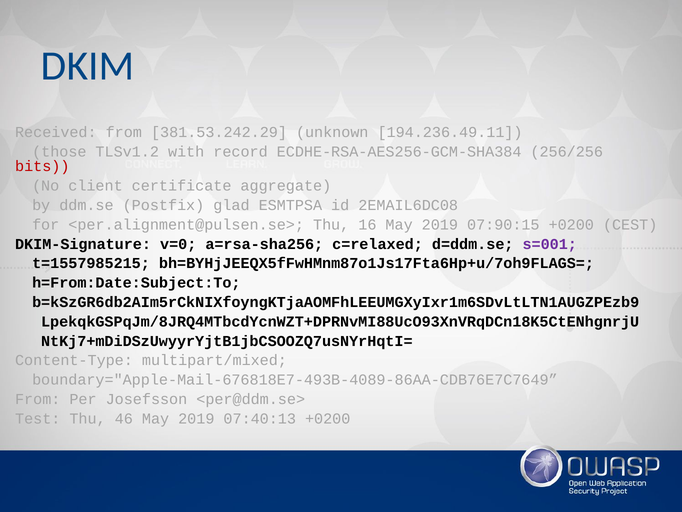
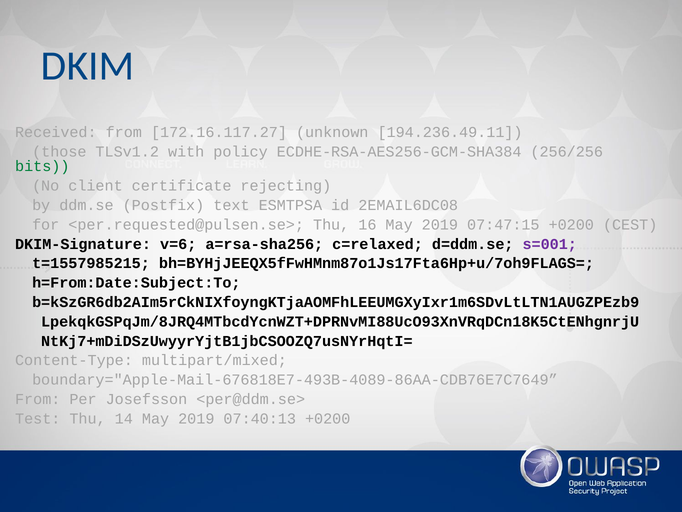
381.53.242.29: 381.53.242.29 -> 172.16.117.27
record: record -> policy
bits colour: red -> green
aggregate: aggregate -> rejecting
glad: glad -> text
<per.alignment@pulsen.se>: <per.alignment@pulsen.se> -> <per.requested@pulsen.se>
07:90:15: 07:90:15 -> 07:47:15
v=0: v=0 -> v=6
46: 46 -> 14
